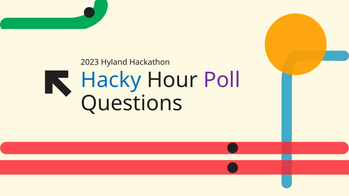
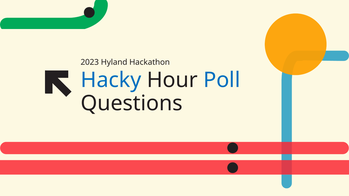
Poll colour: purple -> blue
